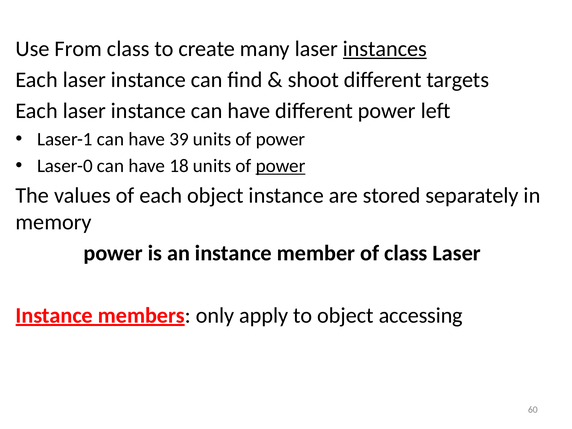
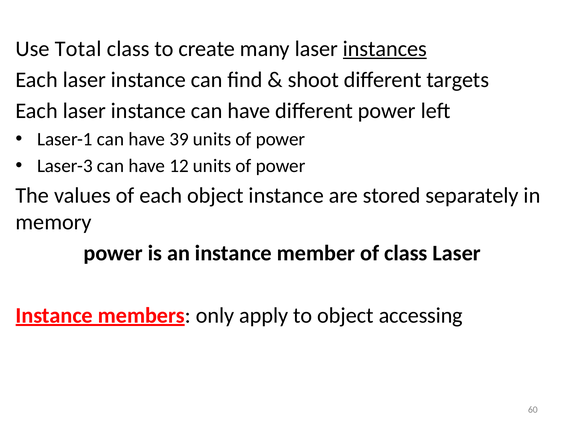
From: From -> Total
Laser-0: Laser-0 -> Laser-3
18: 18 -> 12
power at (281, 166) underline: present -> none
